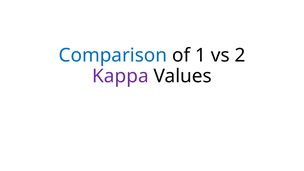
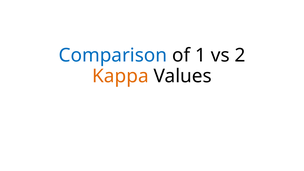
Kappa colour: purple -> orange
